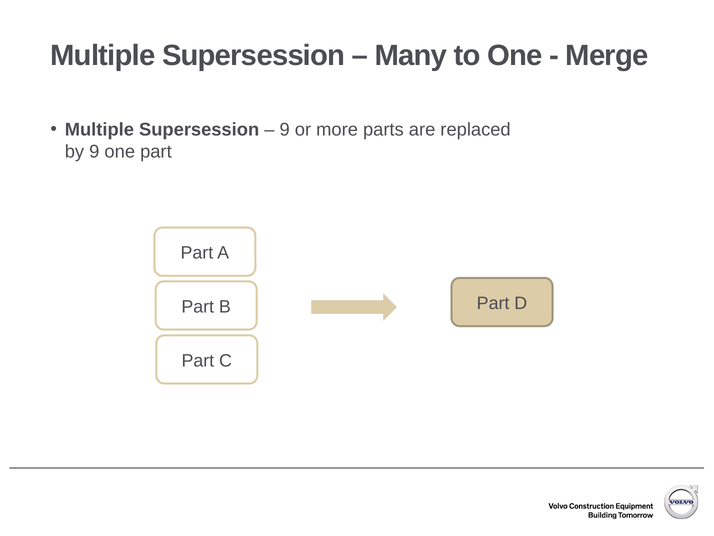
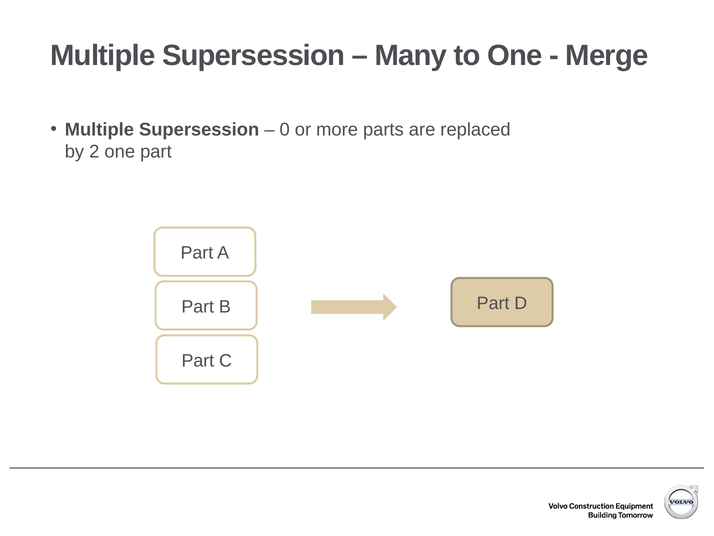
9 at (285, 130): 9 -> 0
by 9: 9 -> 2
